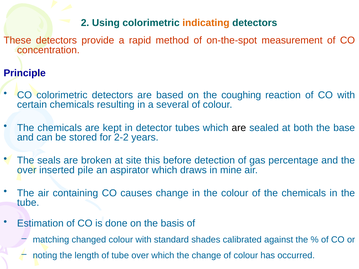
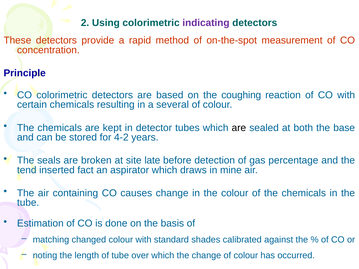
indicating colour: orange -> purple
2-2: 2-2 -> 4-2
this: this -> late
over at (27, 170): over -> tend
pile: pile -> fact
